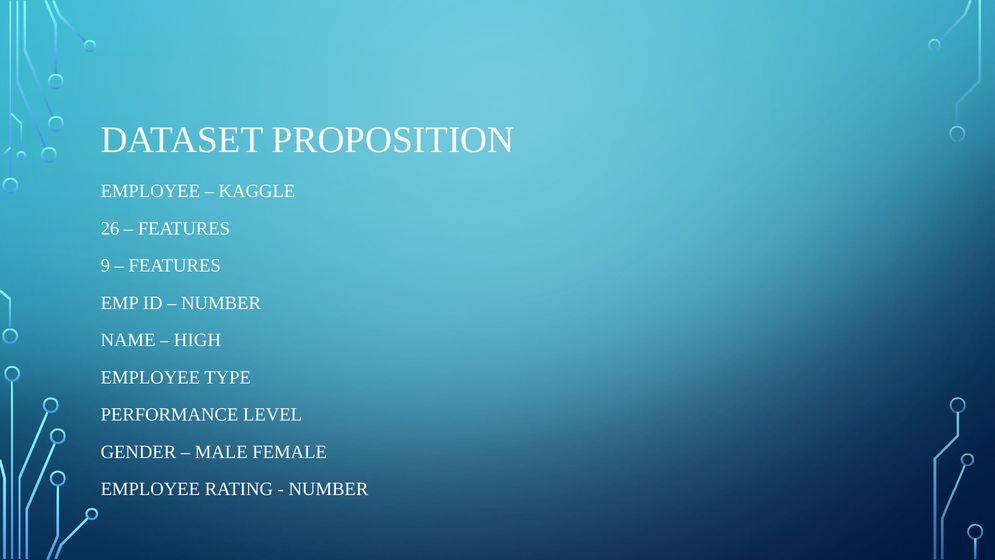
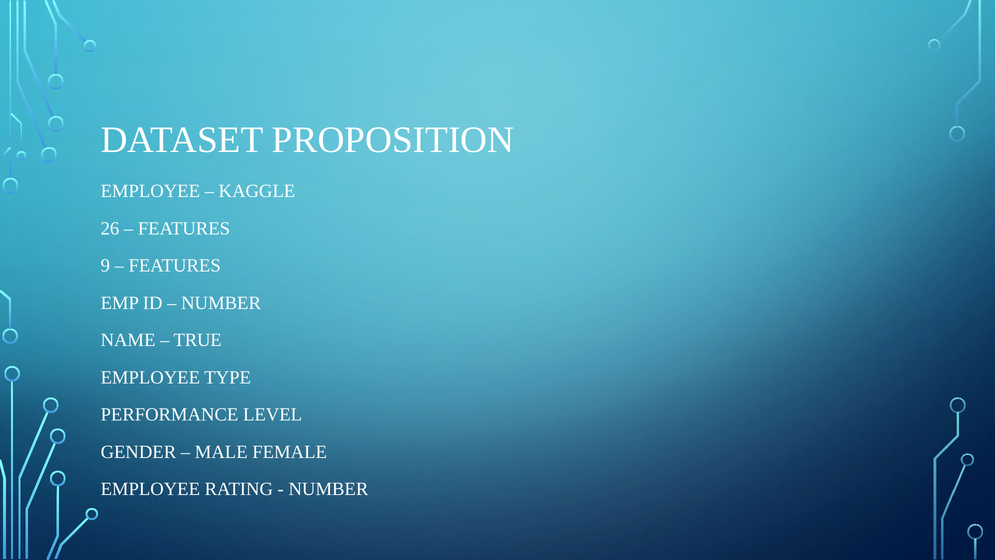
HIGH: HIGH -> TRUE
